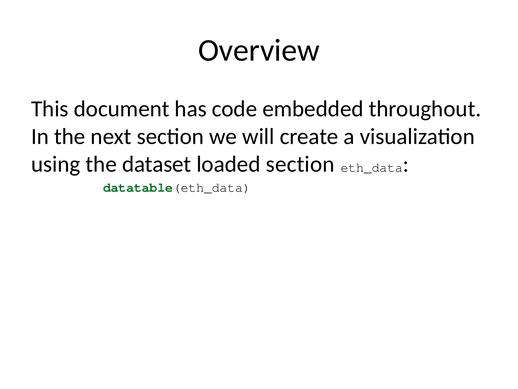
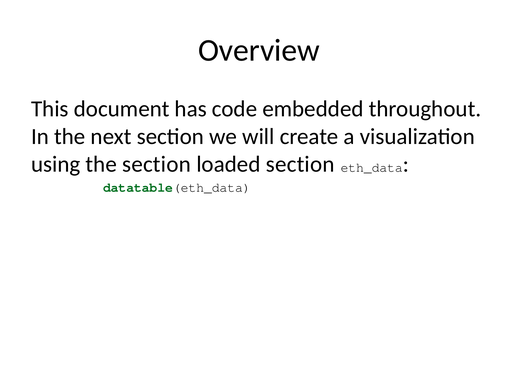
the dataset: dataset -> section
